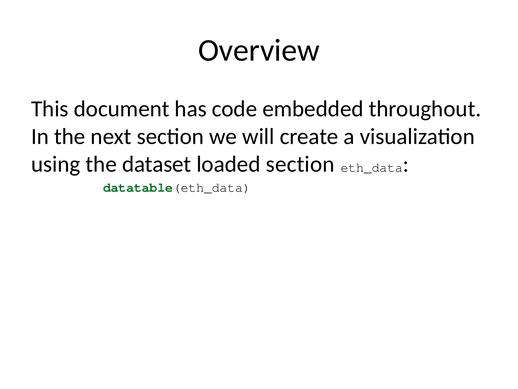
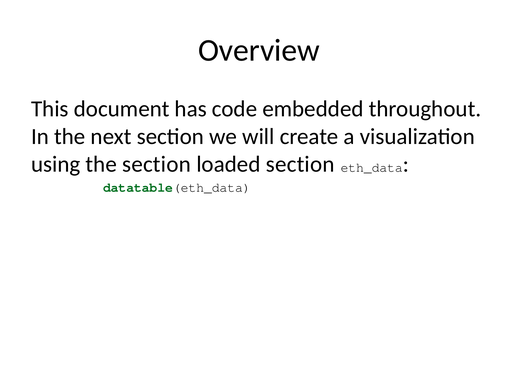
the dataset: dataset -> section
